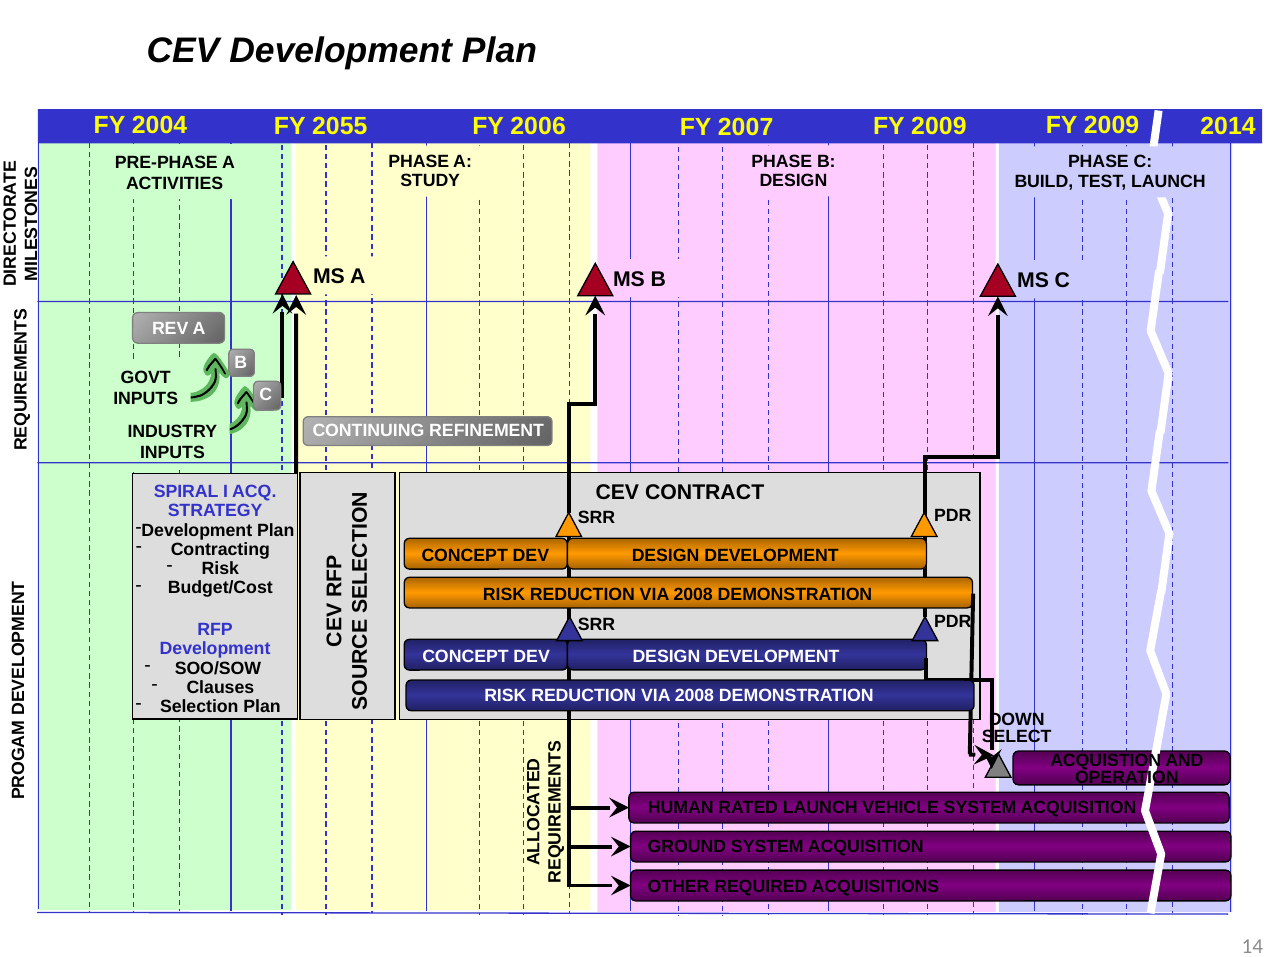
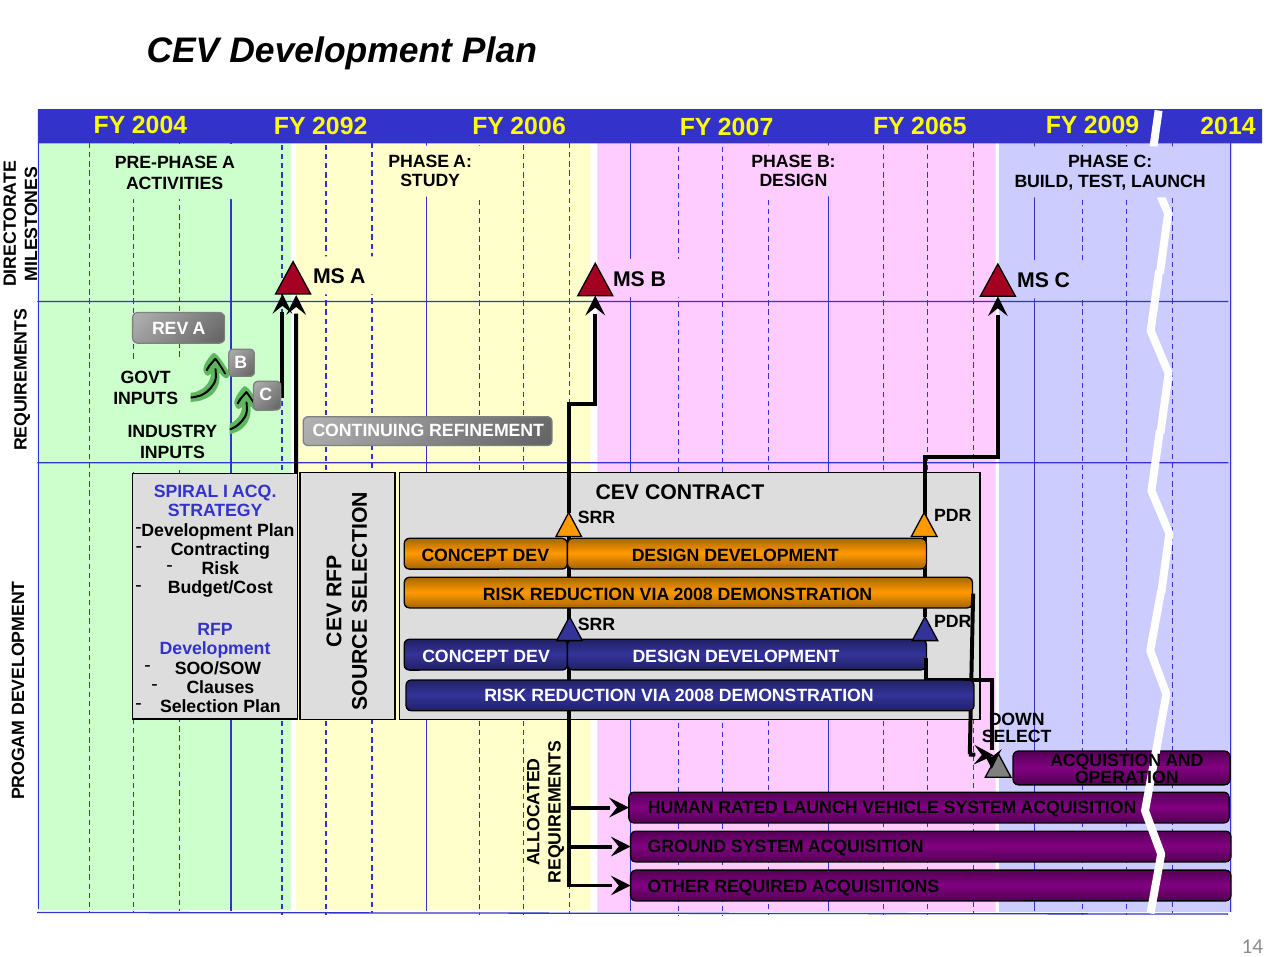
2055: 2055 -> 2092
2006 FY 2009: 2009 -> 2065
